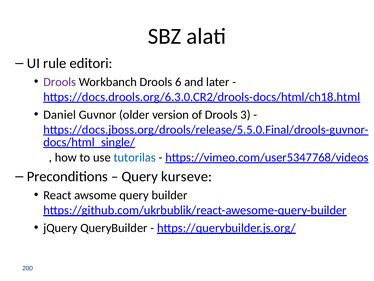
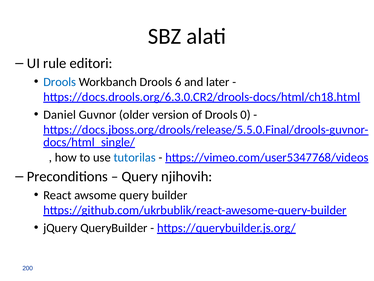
Drools at (60, 82) colour: purple -> blue
3: 3 -> 0
kurseve: kurseve -> njihovih
